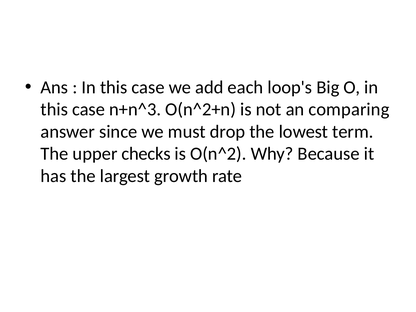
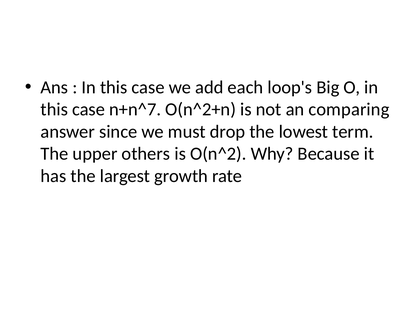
n+n^3: n+n^3 -> n+n^7
checks: checks -> others
